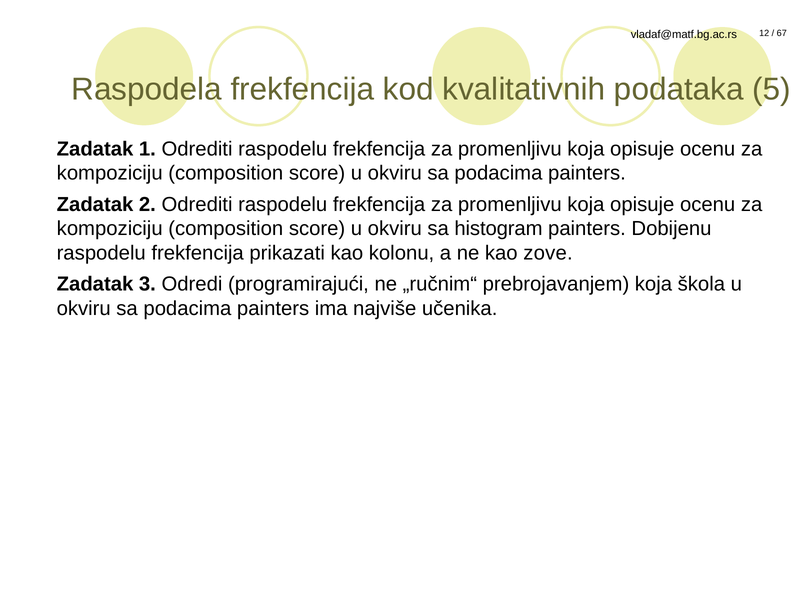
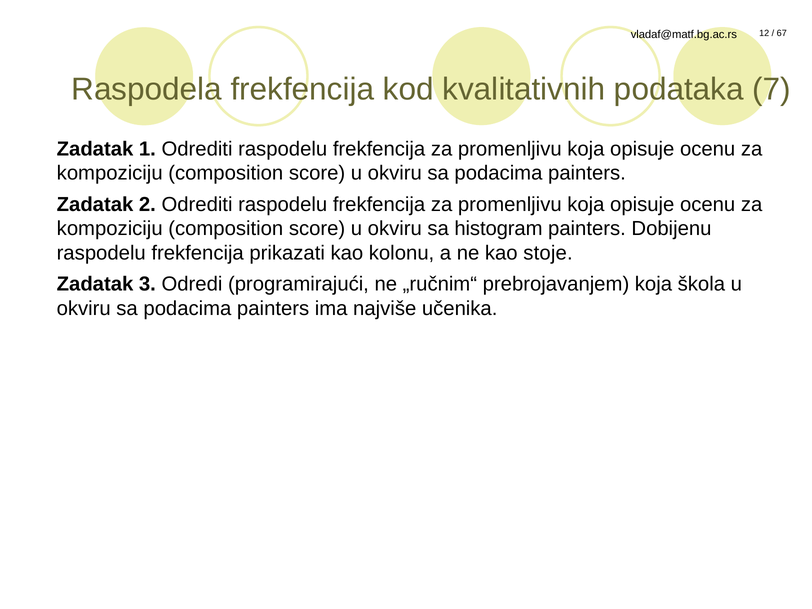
5: 5 -> 7
zove: zove -> stoje
